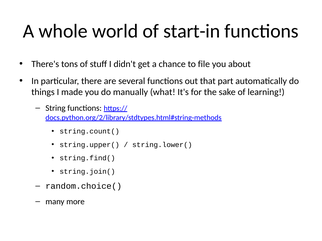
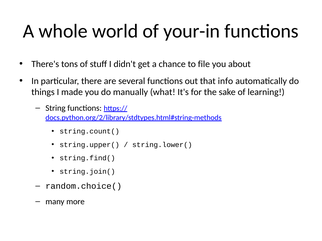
start-in: start-in -> your-in
part: part -> info
